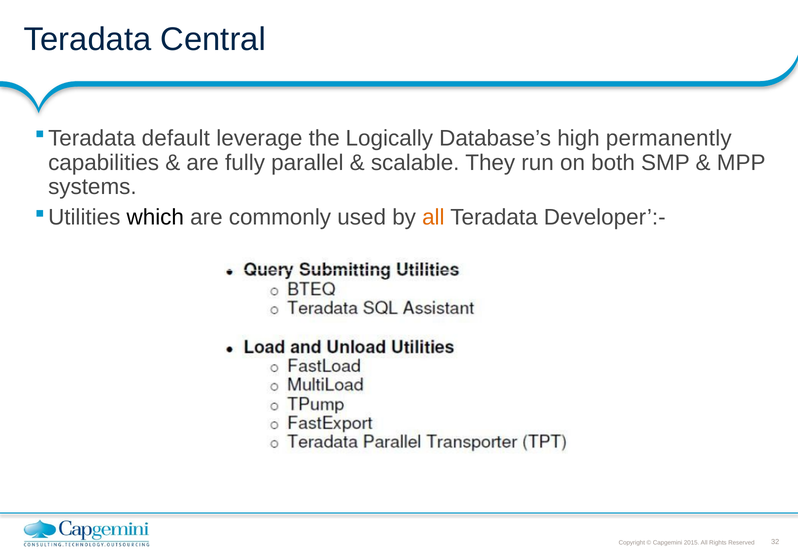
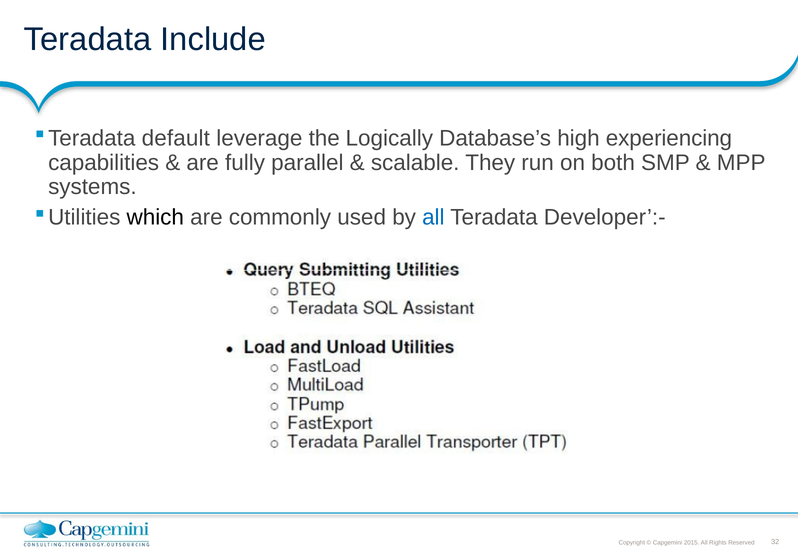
Central: Central -> Include
permanently: permanently -> experiencing
all at (433, 217) colour: orange -> blue
